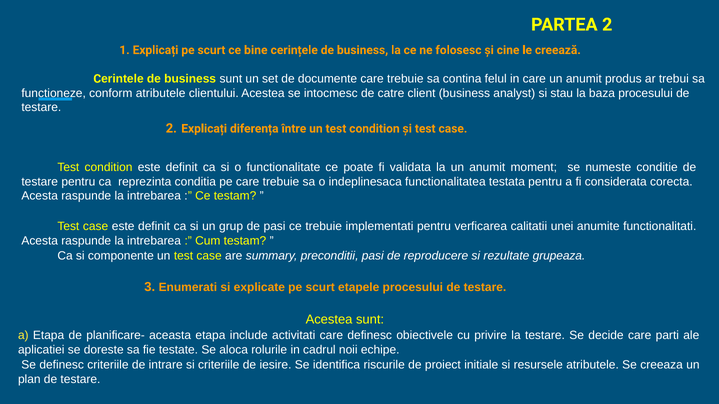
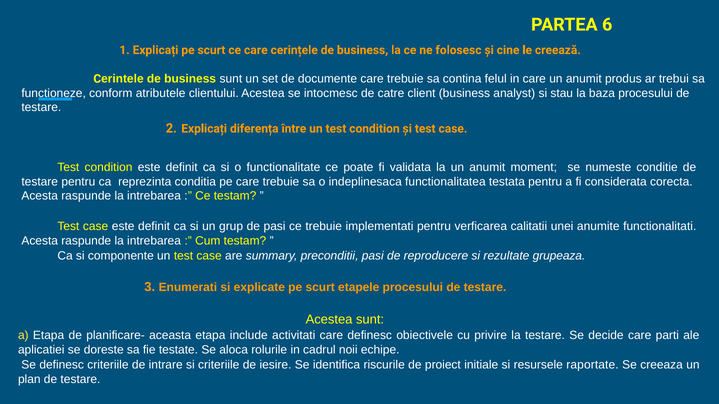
PARTEA 2: 2 -> 6
ce bine: bine -> care
resursele atributele: atributele -> raportate
